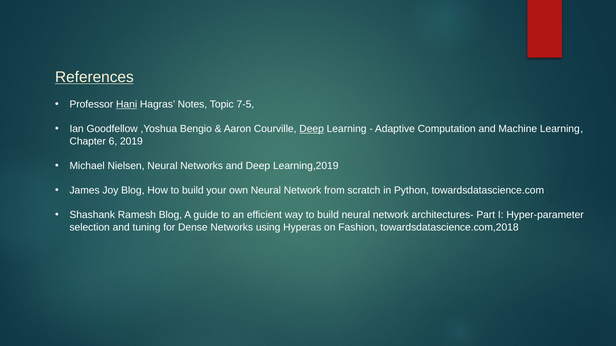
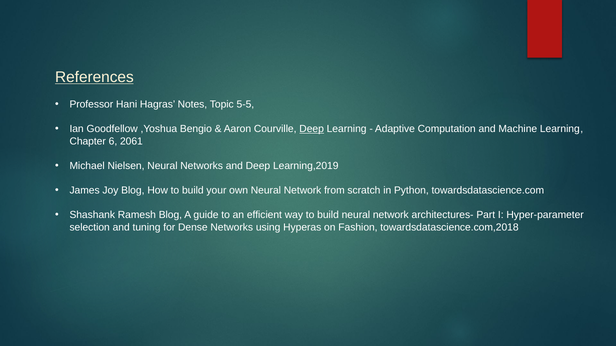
Hani underline: present -> none
7-5: 7-5 -> 5-5
2019: 2019 -> 2061
